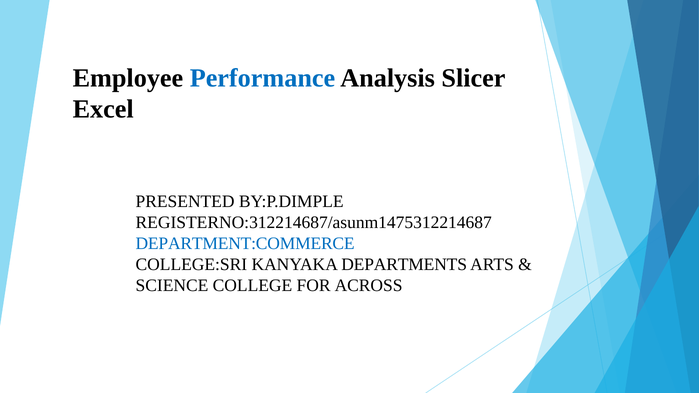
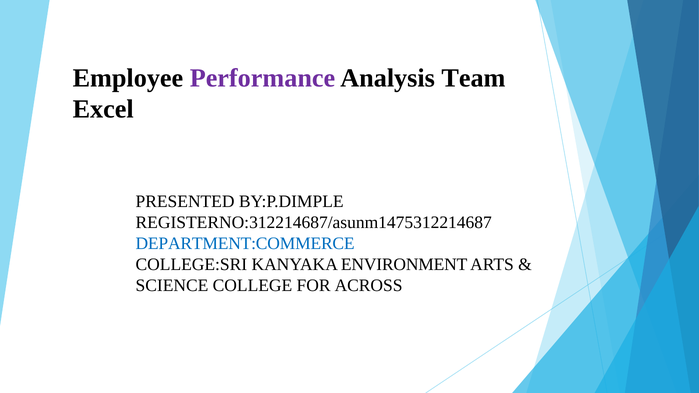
Performance colour: blue -> purple
Slicer: Slicer -> Team
DEPARTMENTS: DEPARTMENTS -> ENVIRONMENT
